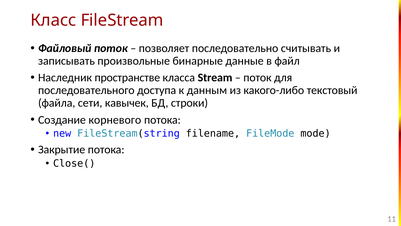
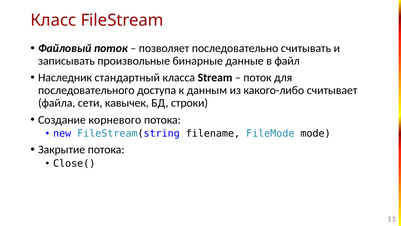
пространстве: пространстве -> стандартный
текстовый: текстовый -> считывает
